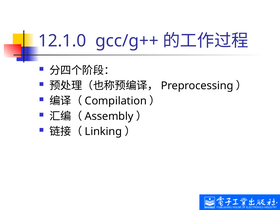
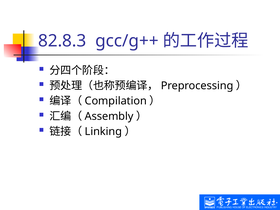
12.1.0: 12.1.0 -> 82.8.3
